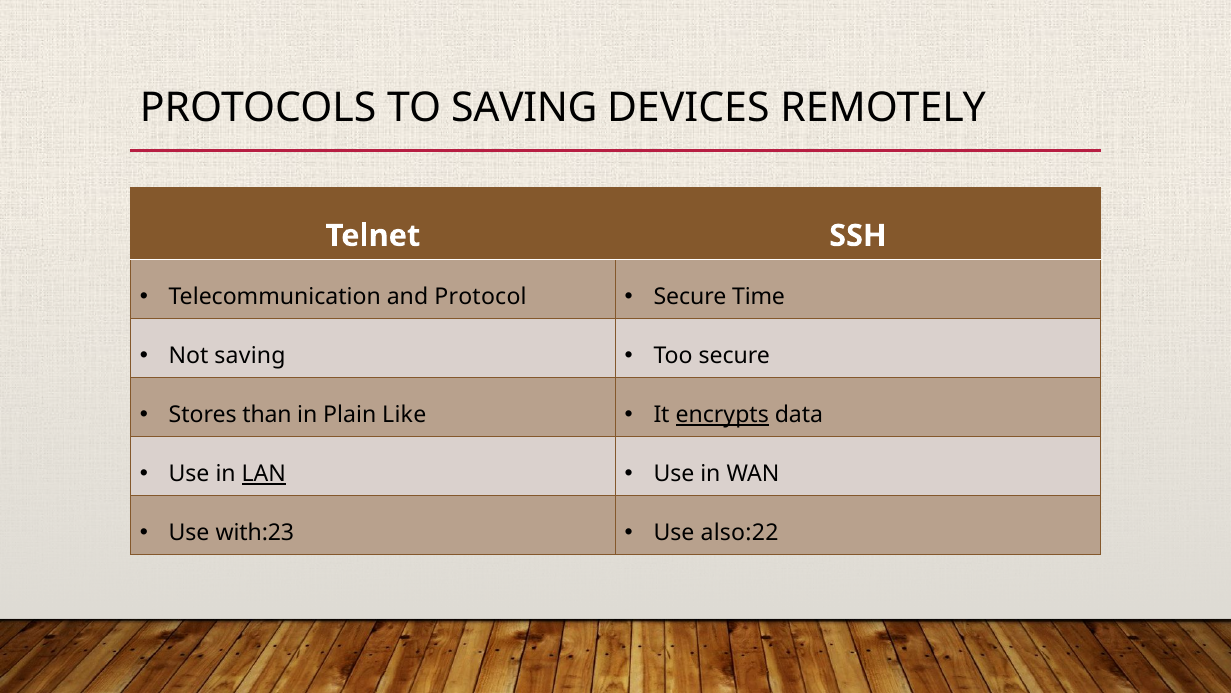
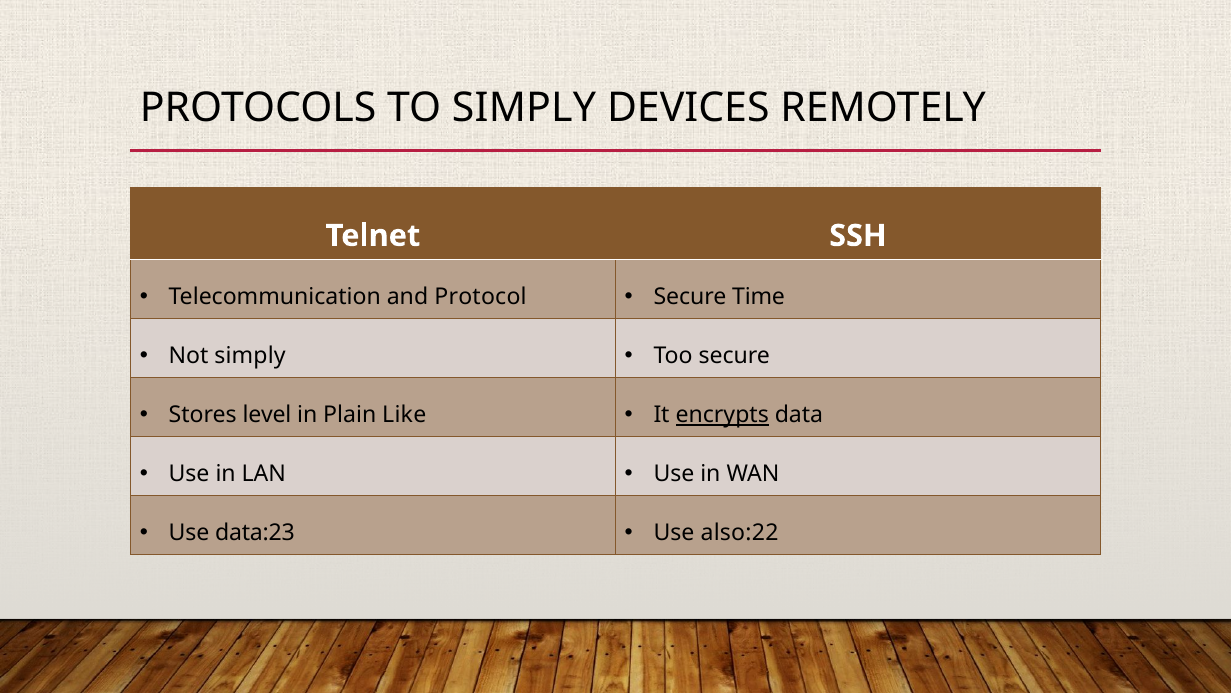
TO SAVING: SAVING -> SIMPLY
Not saving: saving -> simply
than: than -> level
LAN underline: present -> none
with:23: with:23 -> data:23
